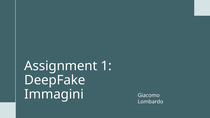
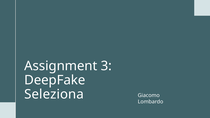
1: 1 -> 3
Immagini: Immagini -> Seleziona
